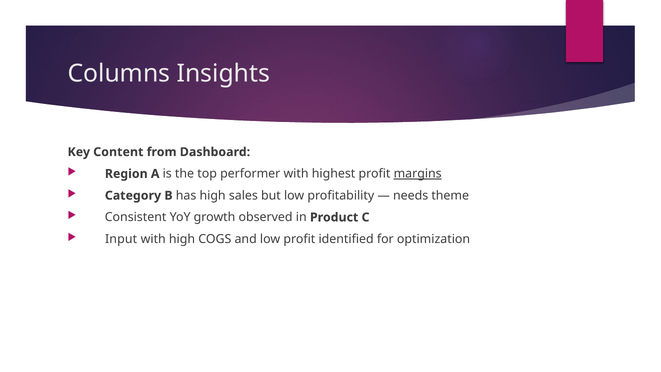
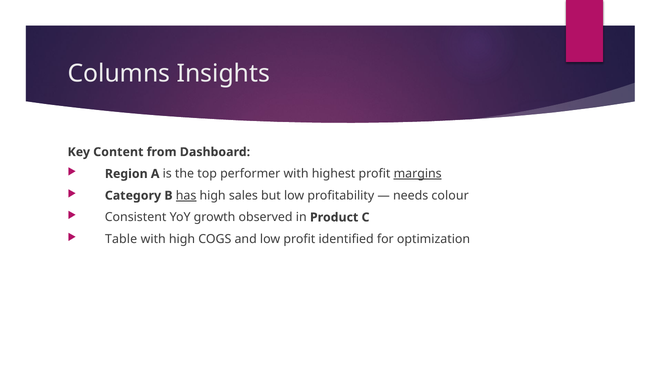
has underline: none -> present
theme: theme -> colour
Input: Input -> Table
